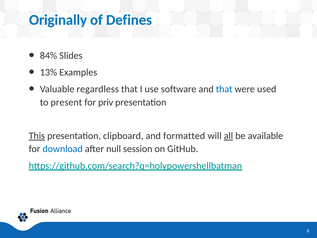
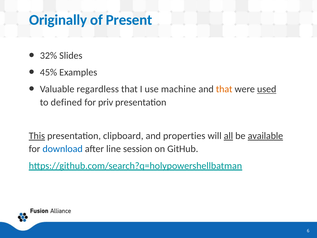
Defines: Defines -> Present
84%: 84% -> 32%
13%: 13% -> 45%
software: software -> machine
that at (224, 89) colour: blue -> orange
used underline: none -> present
present: present -> defined
formatted: formatted -> properties
available underline: none -> present
null: null -> line
